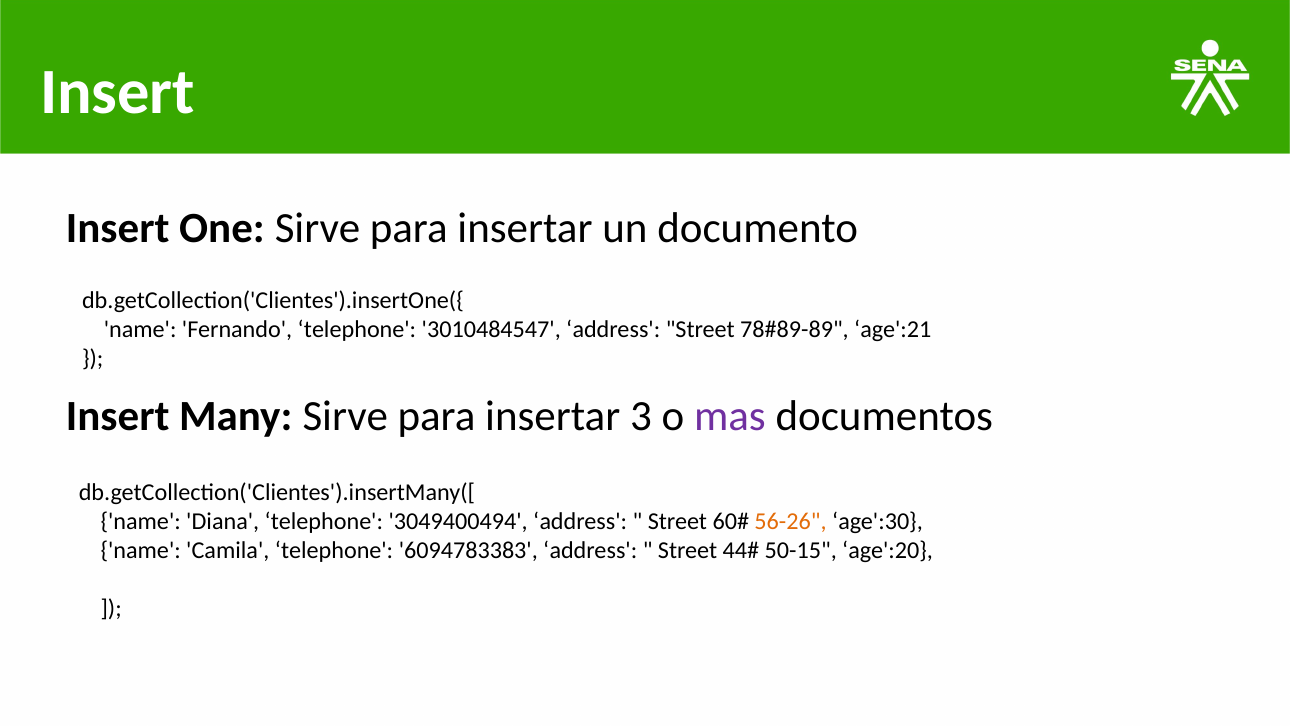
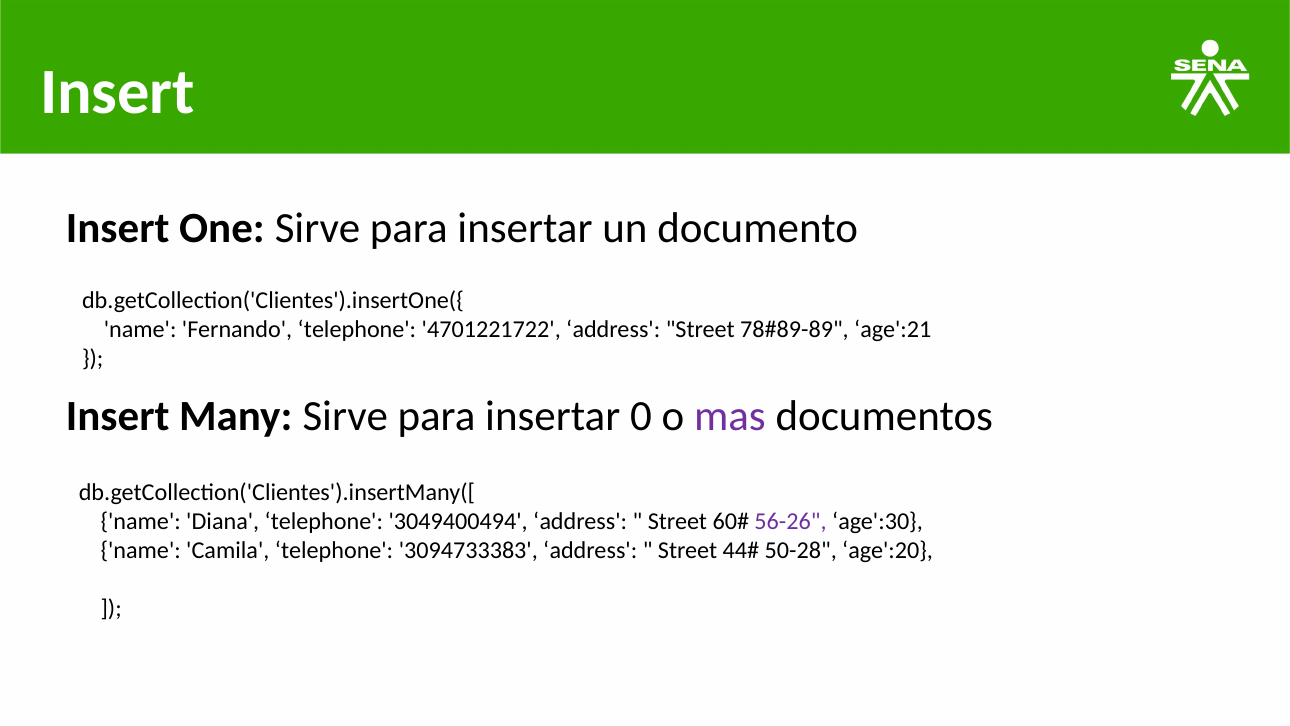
3010484547: 3010484547 -> 4701221722
3: 3 -> 0
56-26 colour: orange -> purple
6094783383: 6094783383 -> 3094733383
50-15: 50-15 -> 50-28
